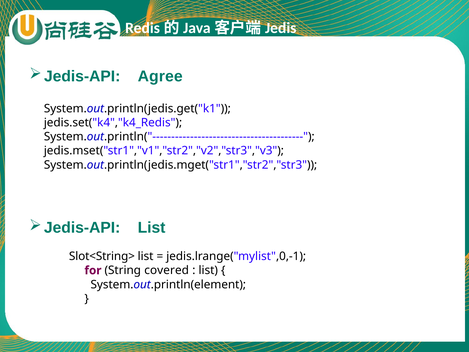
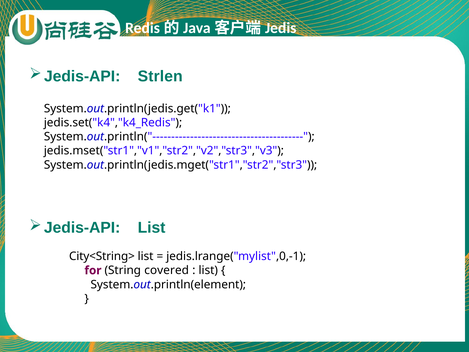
Agree: Agree -> Strlen
Slot<String>: Slot<String> -> City<String>
